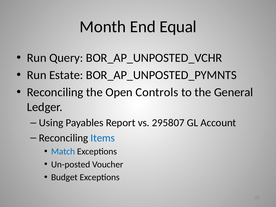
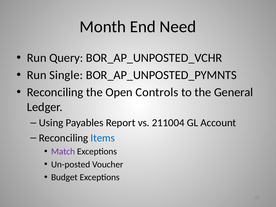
Equal: Equal -> Need
Estate: Estate -> Single
295807: 295807 -> 211004
Match colour: blue -> purple
